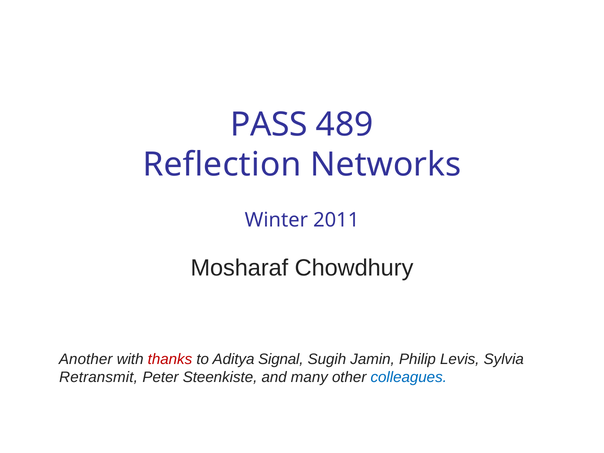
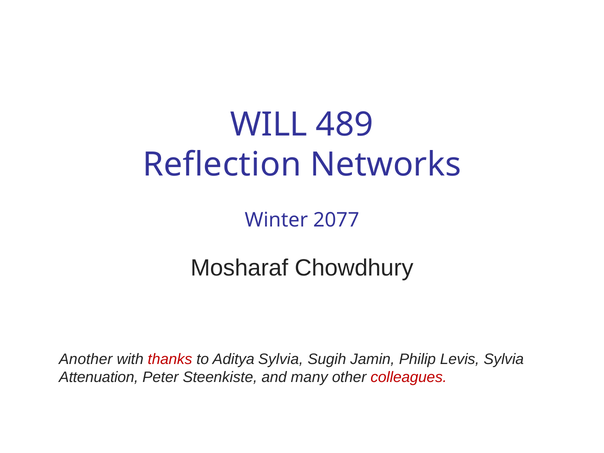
PASS: PASS -> WILL
2011: 2011 -> 2077
Aditya Signal: Signal -> Sylvia
Retransmit: Retransmit -> Attenuation
colleagues colour: blue -> red
